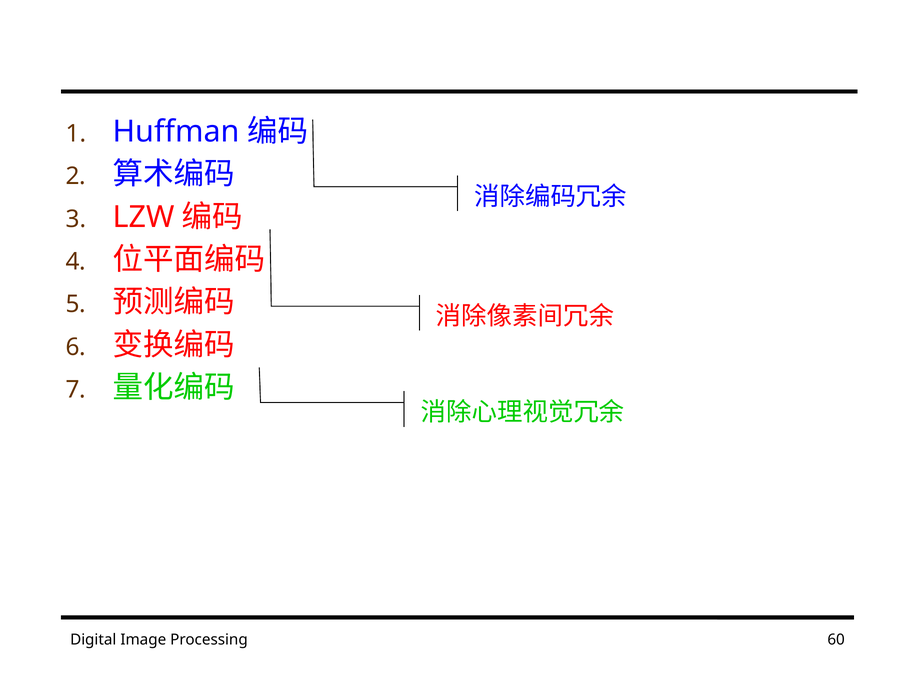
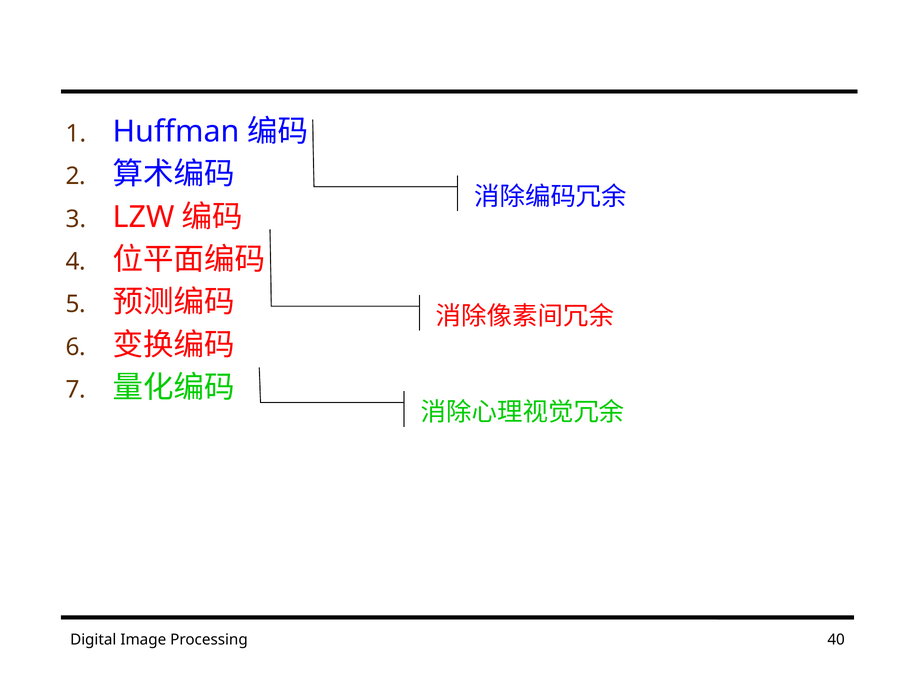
60: 60 -> 40
